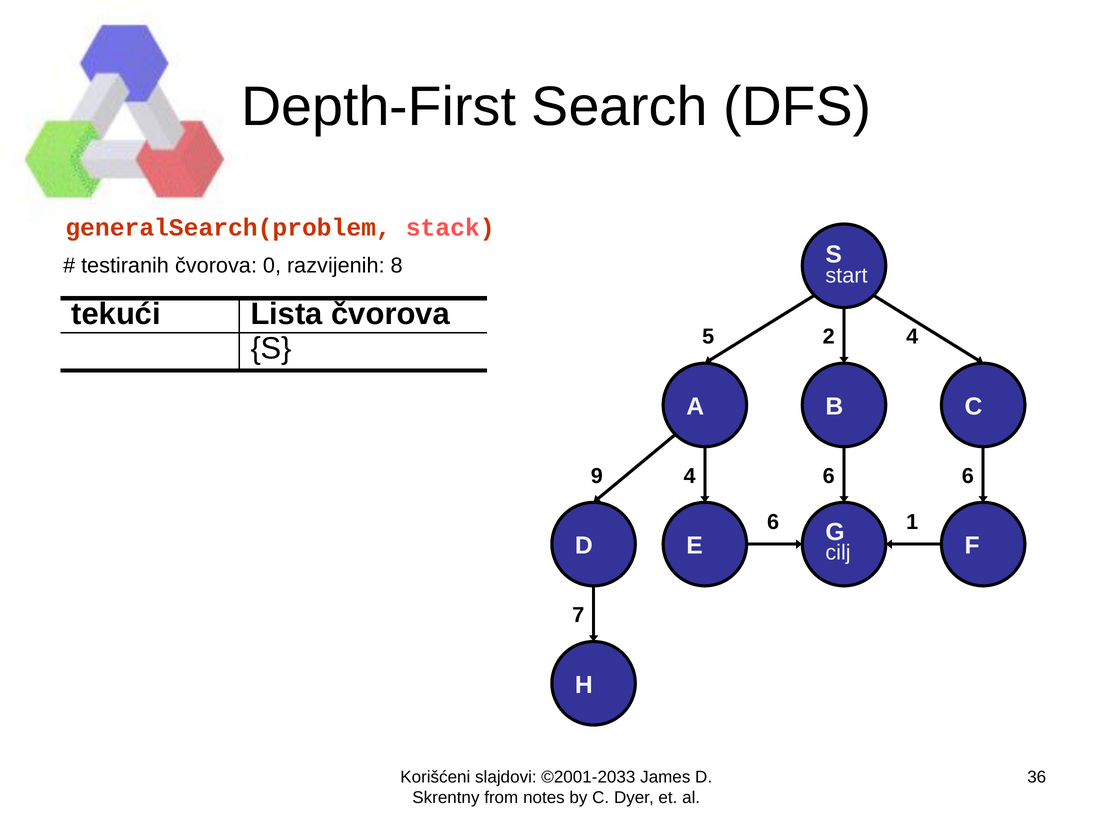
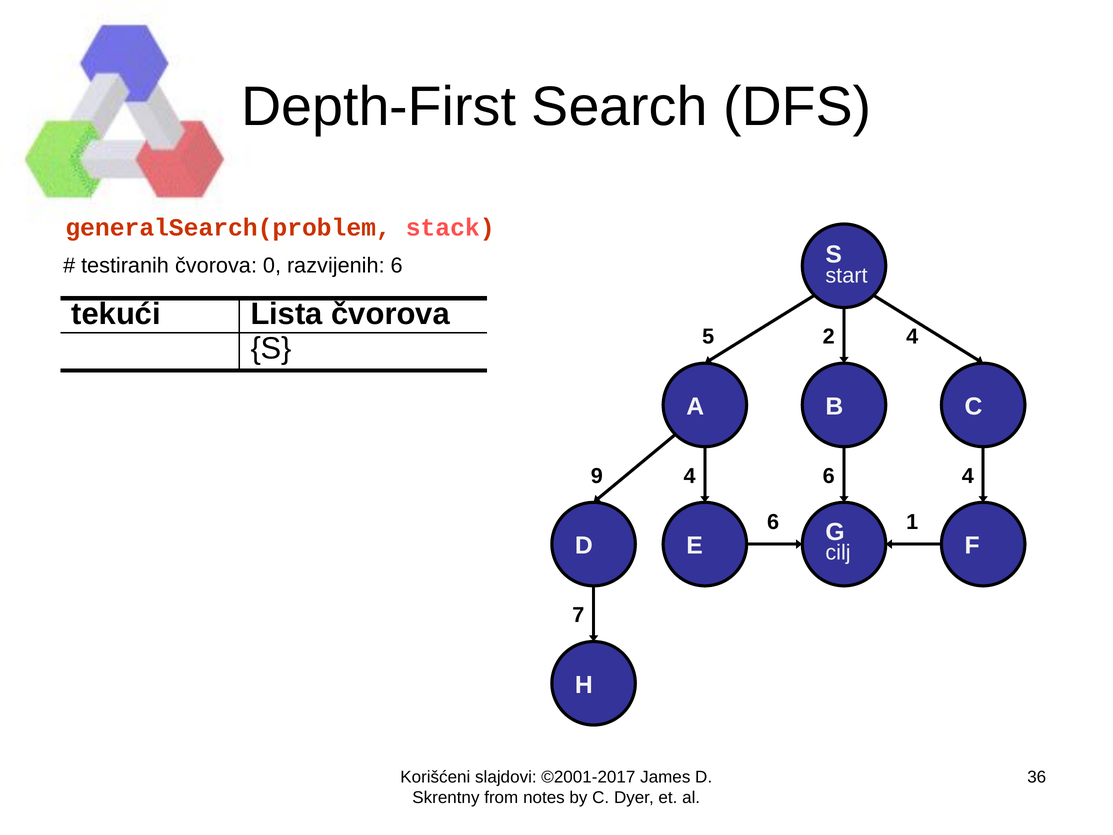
razvijenih 8: 8 -> 6
6 at (968, 476): 6 -> 4
©2001-2033: ©2001-2033 -> ©2001-2017
